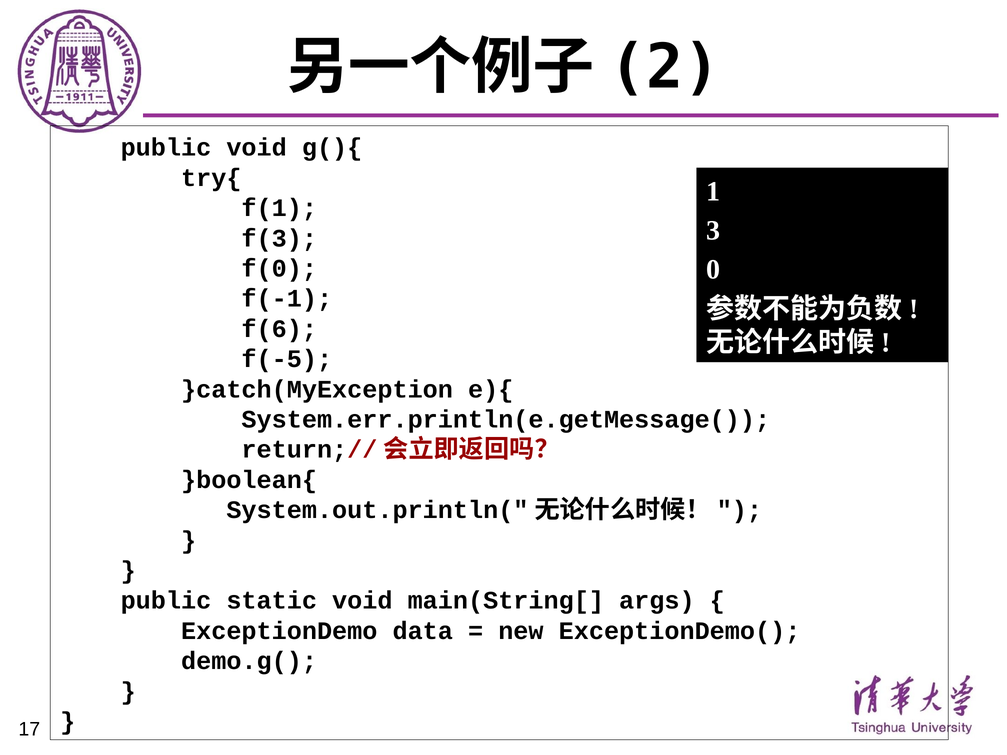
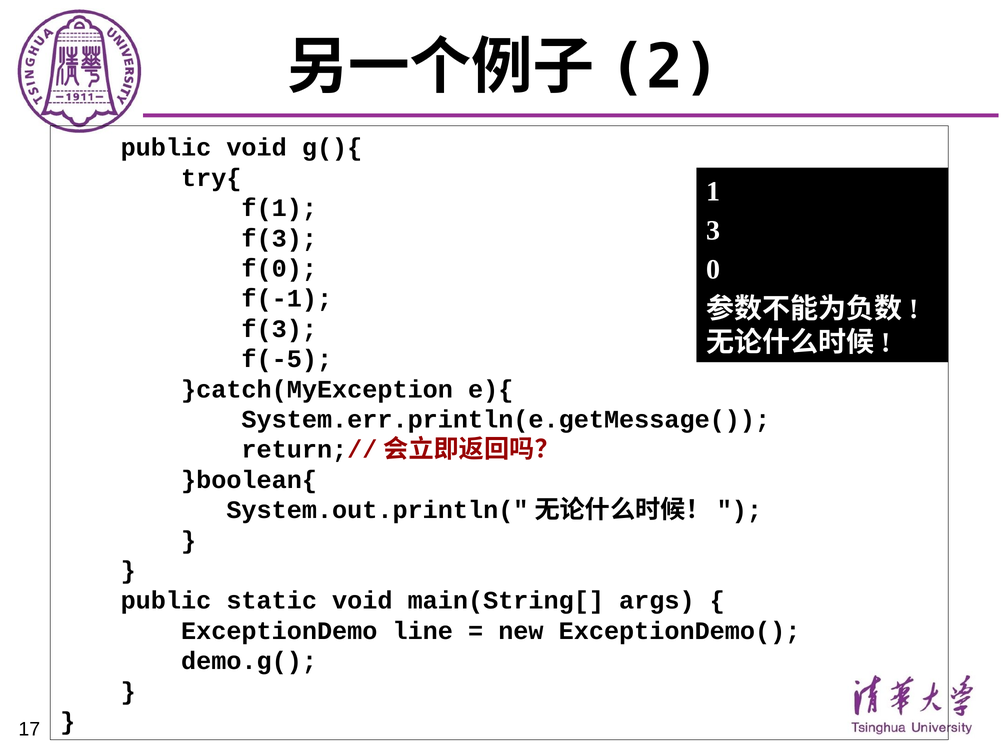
f(6 at (279, 329): f(6 -> f(3
data: data -> line
